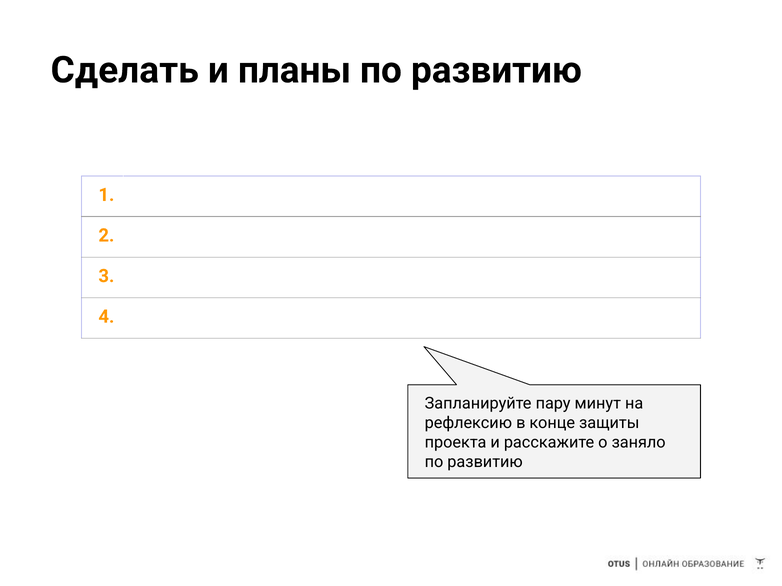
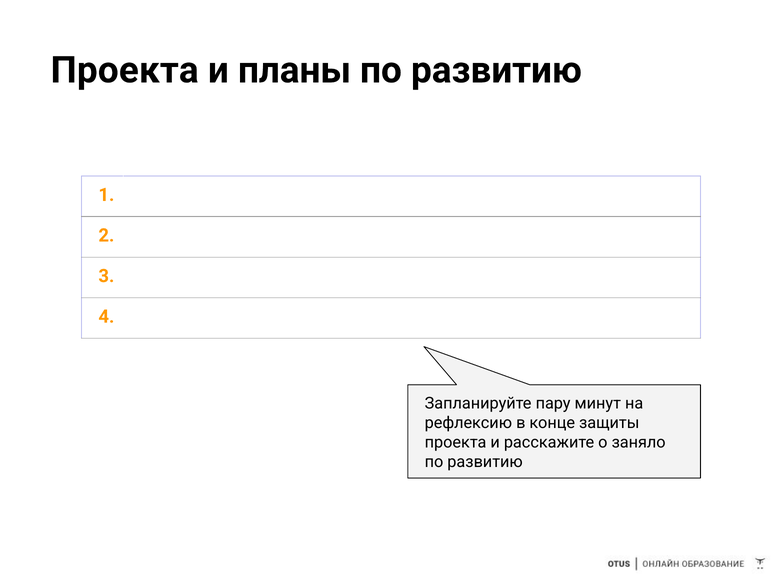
Сделать at (125, 70): Сделать -> Проекта
